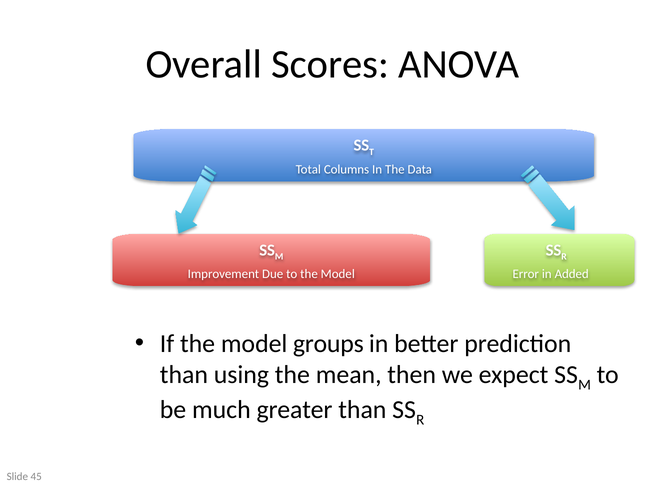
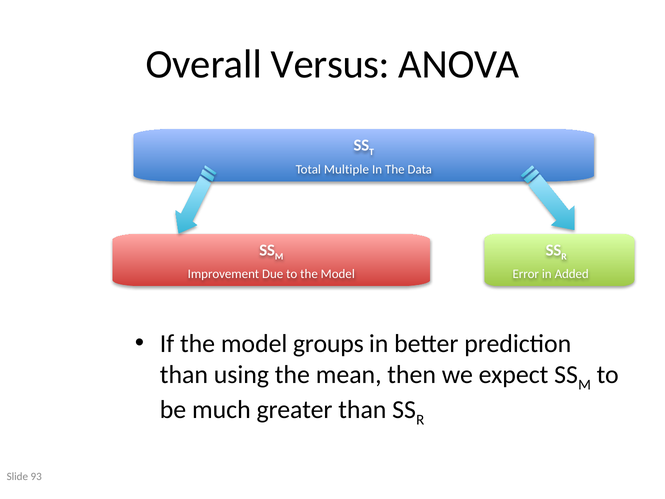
Scores: Scores -> Versus
Columns: Columns -> Multiple
45: 45 -> 93
